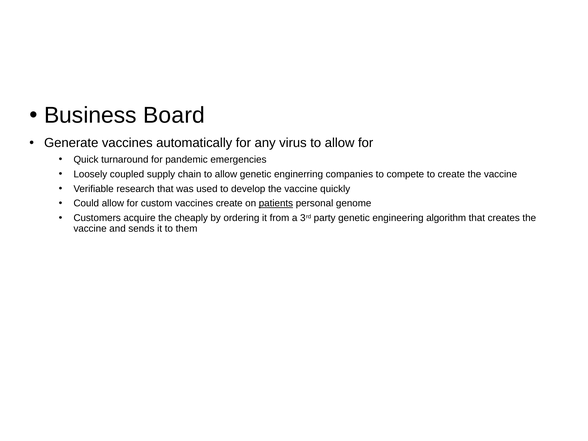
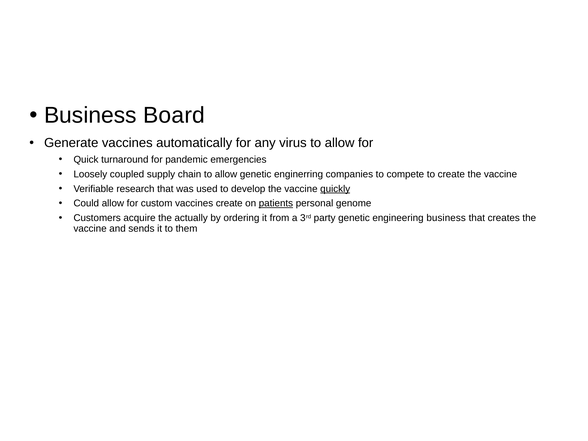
quickly underline: none -> present
cheaply: cheaply -> actually
engineering algorithm: algorithm -> business
